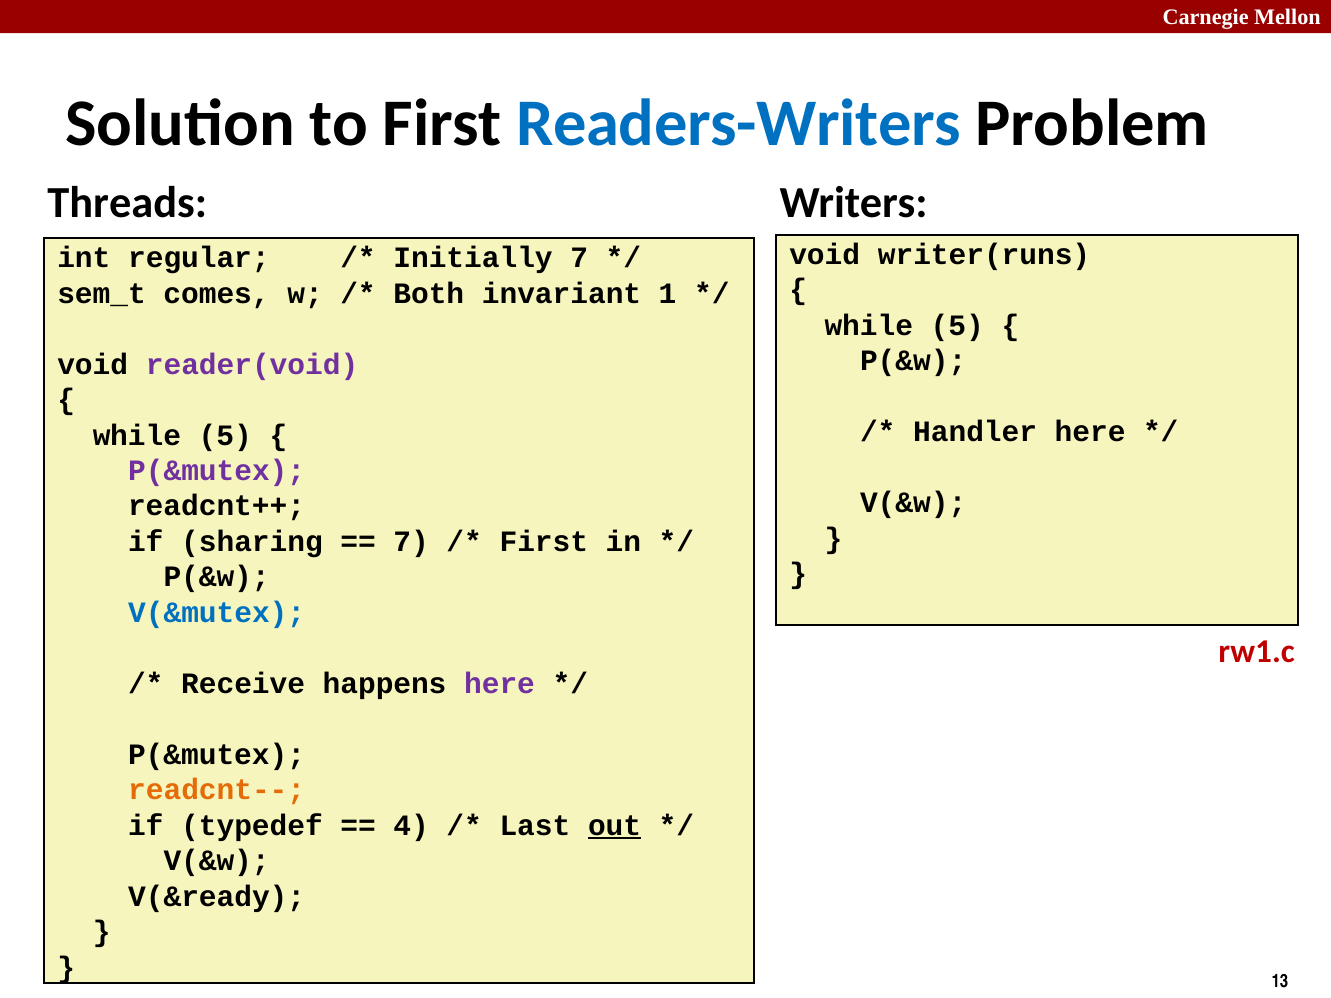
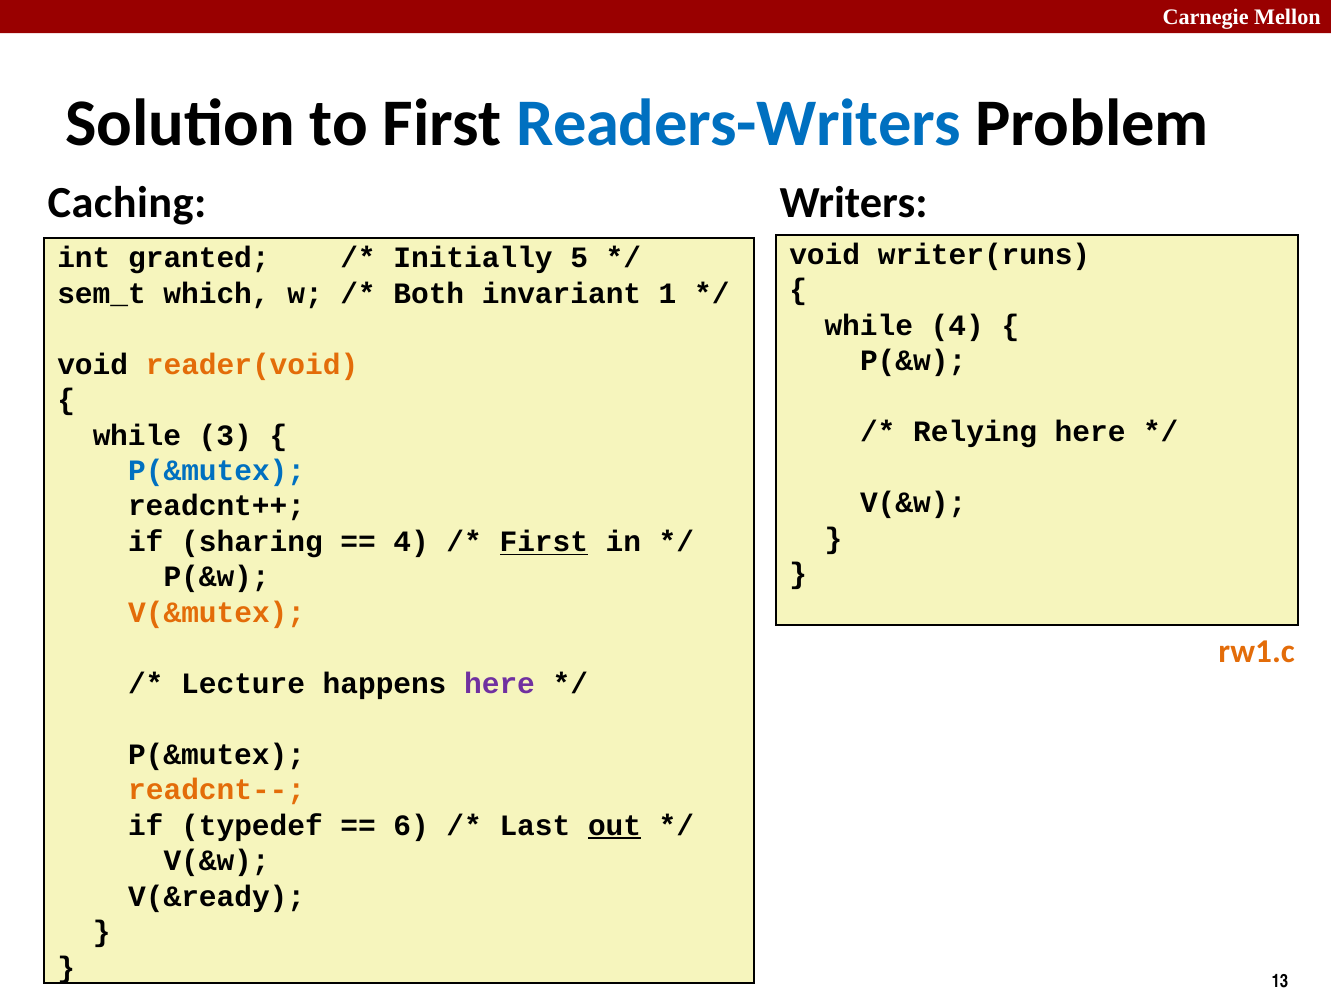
Threads: Threads -> Caching
regular: regular -> granted
Initially 7: 7 -> 5
comes: comes -> which
5 at (957, 326): 5 -> 4
reader(void colour: purple -> orange
Handler: Handler -> Relying
5 at (225, 435): 5 -> 3
P(&mutex at (217, 471) colour: purple -> blue
7 at (411, 542): 7 -> 4
First at (544, 542) underline: none -> present
V(&mutex colour: blue -> orange
rw1.c colour: red -> orange
Receive: Receive -> Lecture
4: 4 -> 6
